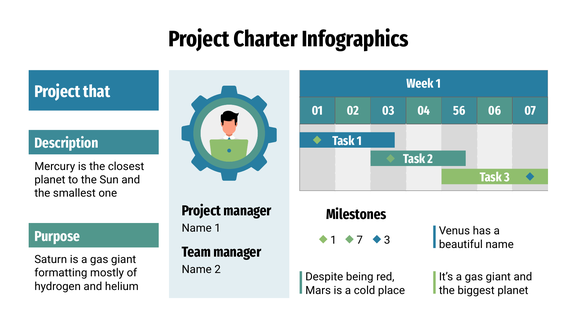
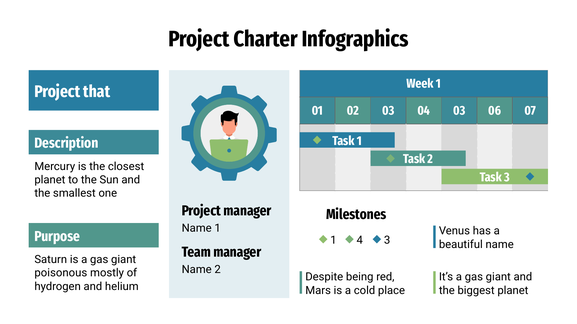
04 56: 56 -> 03
7: 7 -> 4
formatting: formatting -> poisonous
